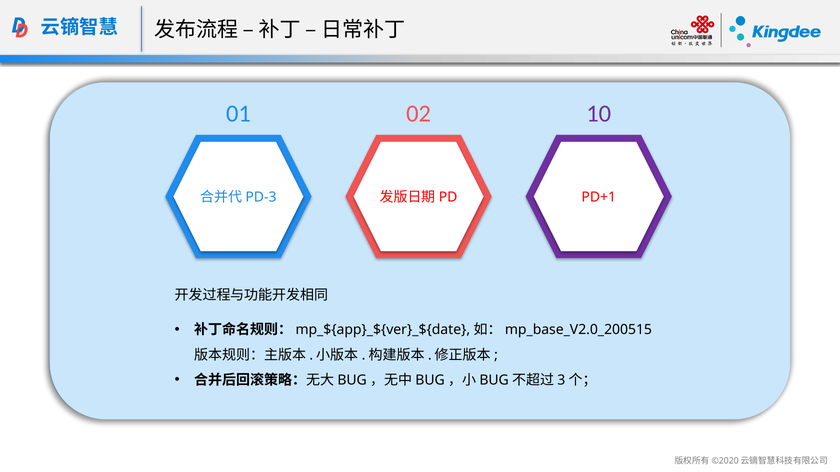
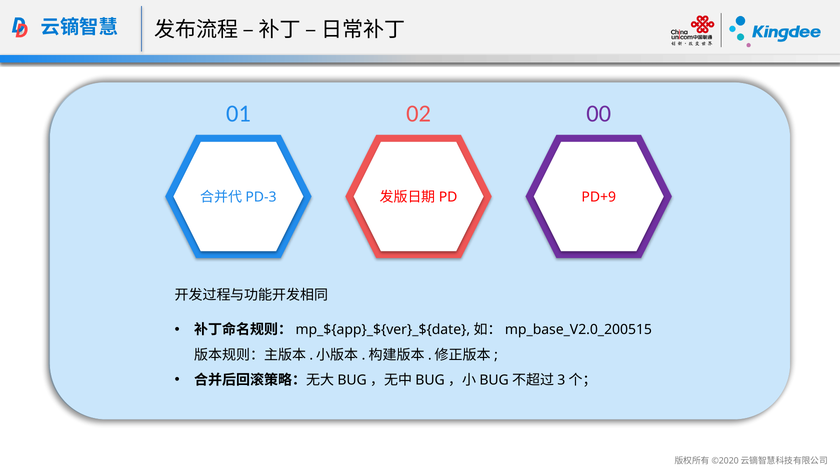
10: 10 -> 00
PD+1: PD+1 -> PD+9
